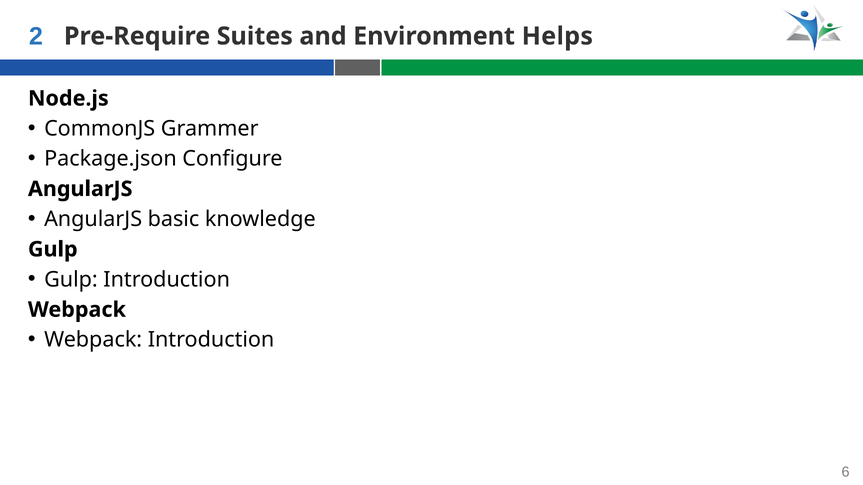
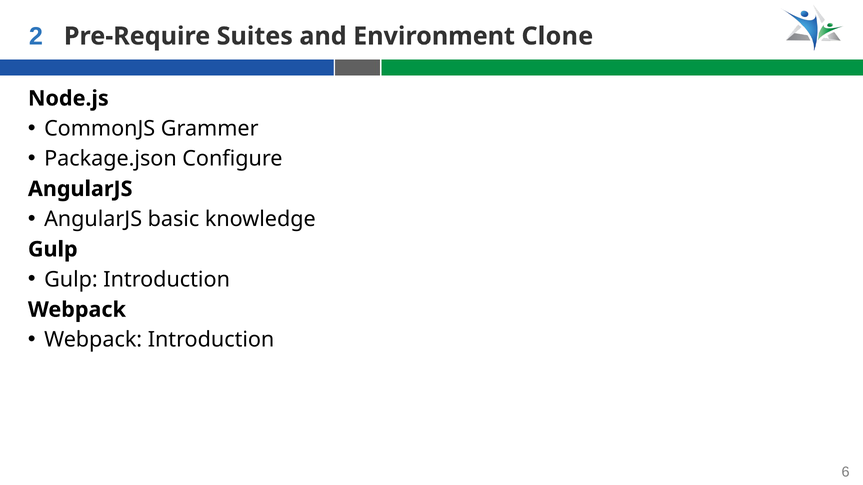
Helps: Helps -> Clone
